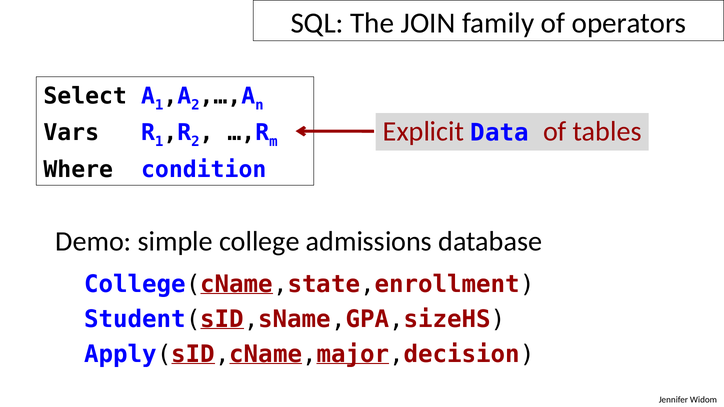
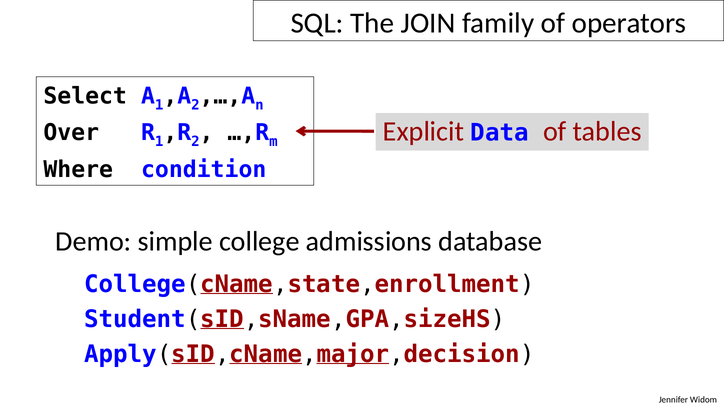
Vars: Vars -> Over
